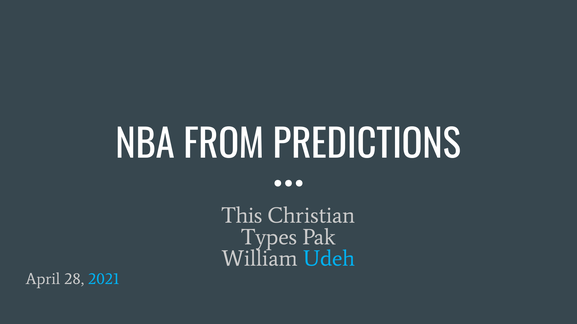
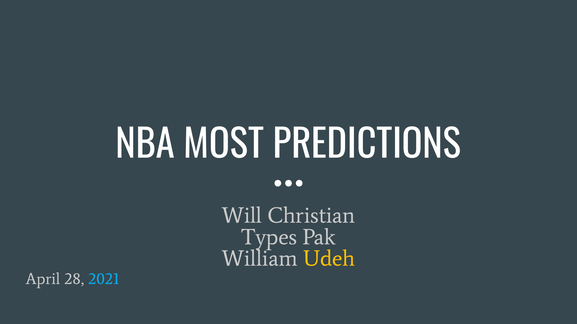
FROM: FROM -> MOST
This: This -> Will
Udeh colour: light blue -> yellow
